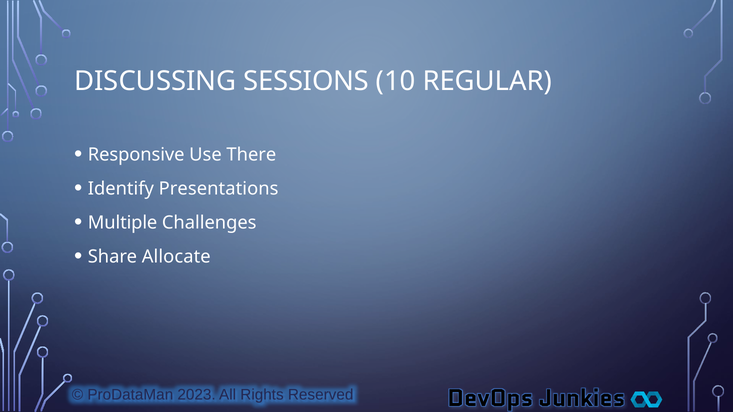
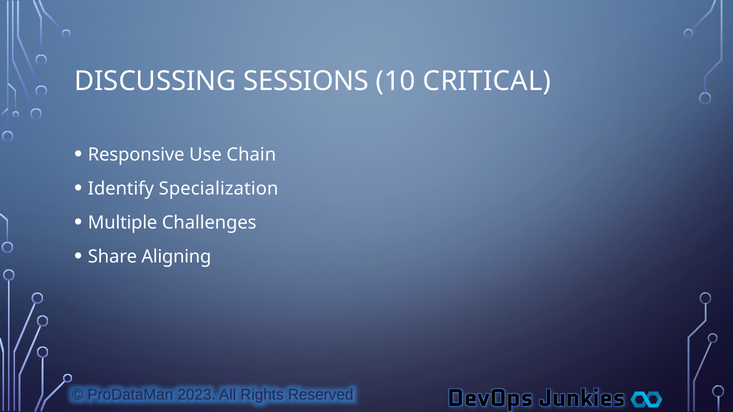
REGULAR: REGULAR -> CRITICAL
There: There -> Chain
Presentations: Presentations -> Specialization
Allocate: Allocate -> Aligning
